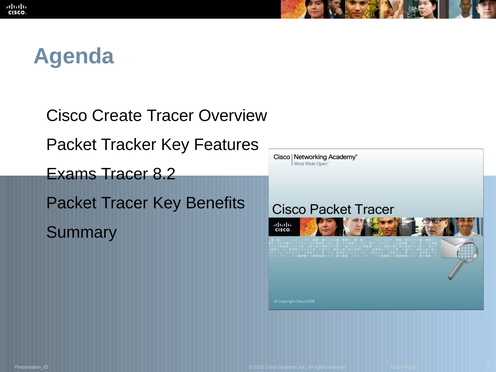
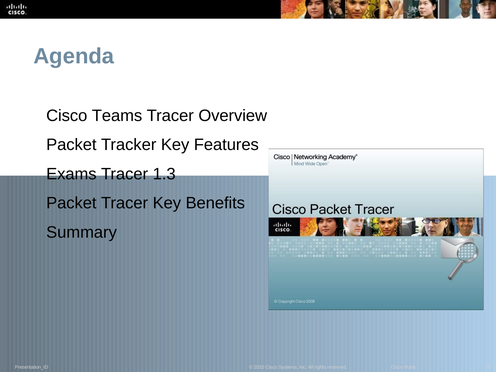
Create: Create -> Teams
8.2: 8.2 -> 1.3
